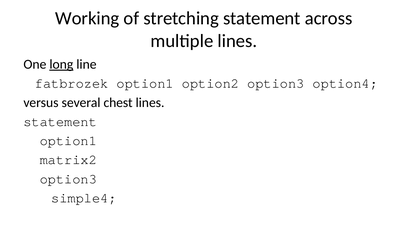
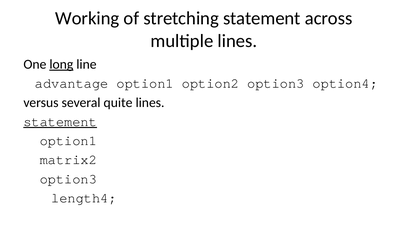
fatbrozek: fatbrozek -> advantage
chest: chest -> quite
statement at (60, 121) underline: none -> present
simple4: simple4 -> length4
